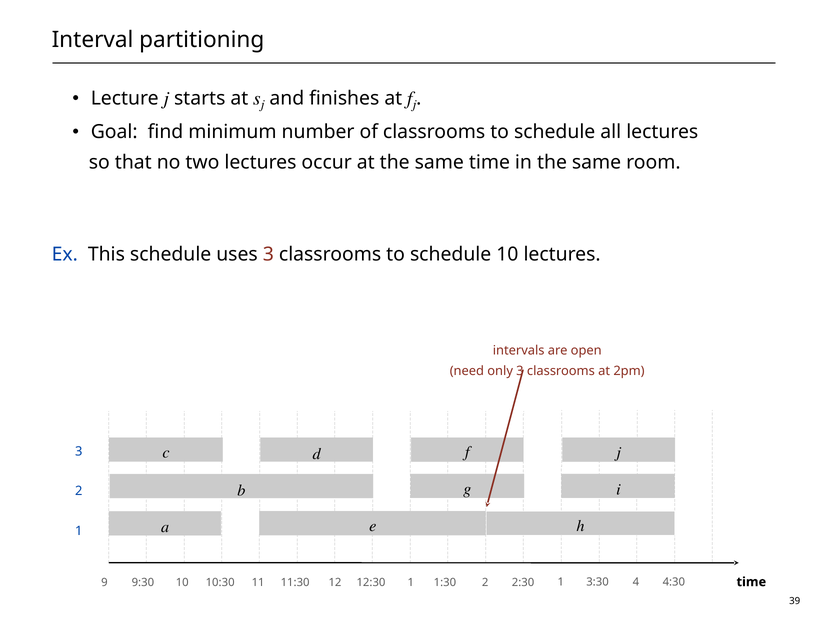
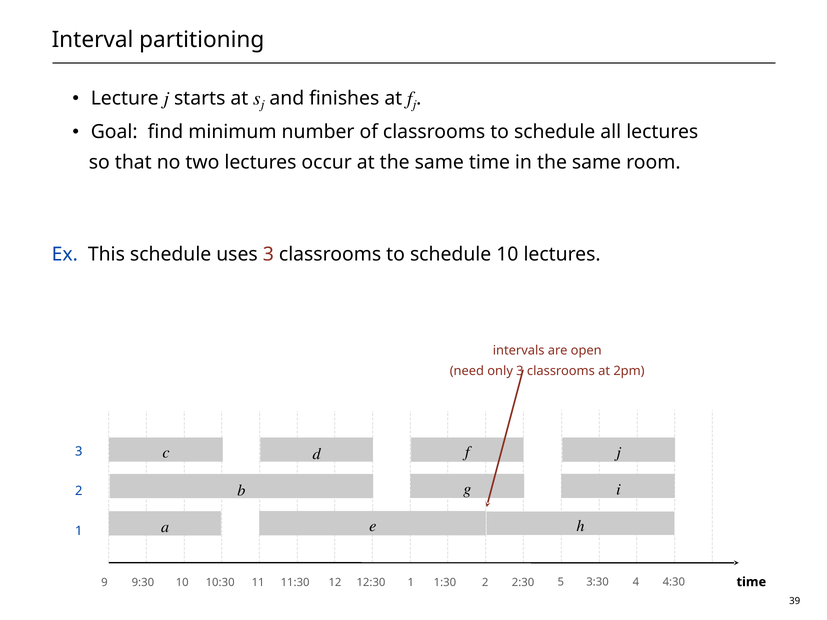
2:30 1: 1 -> 5
